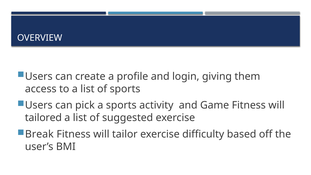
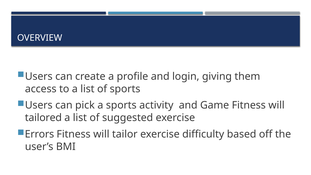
Break: Break -> Errors
